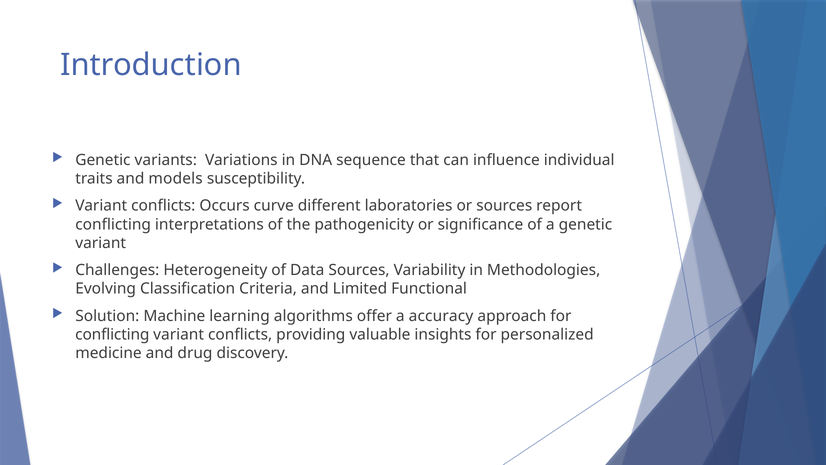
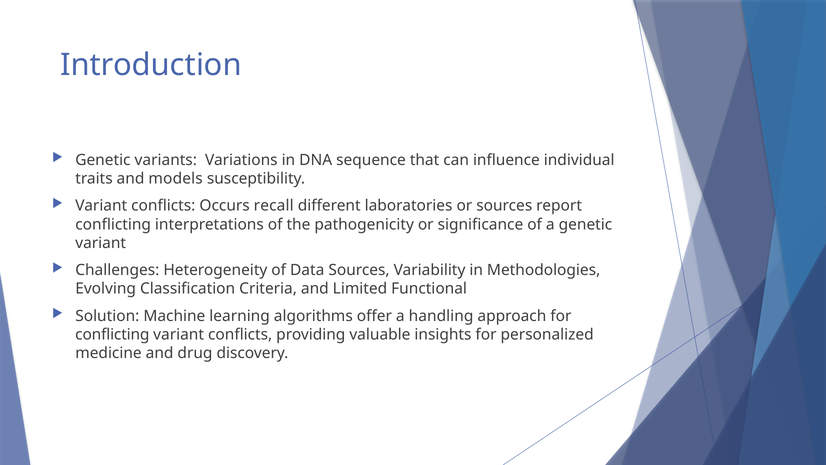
curve: curve -> recall
accuracy: accuracy -> handling
